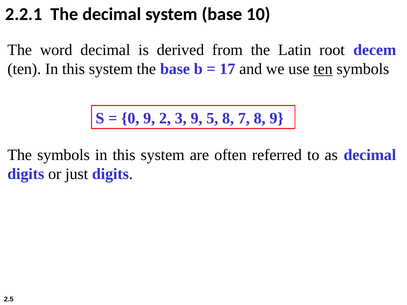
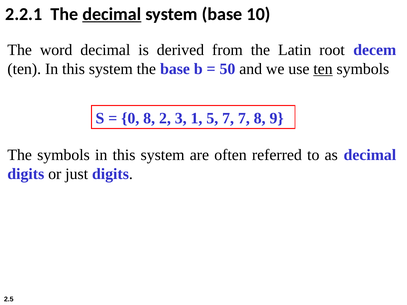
decimal at (112, 14) underline: none -> present
17: 17 -> 50
0 9: 9 -> 8
3 9: 9 -> 1
5 8: 8 -> 7
